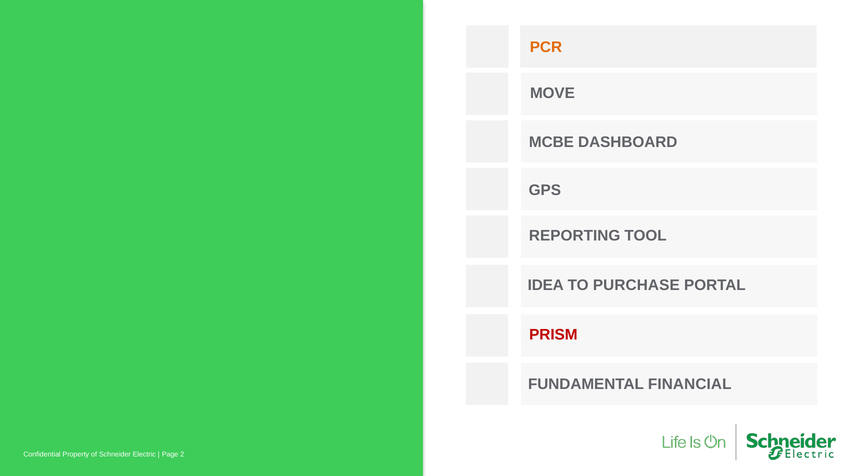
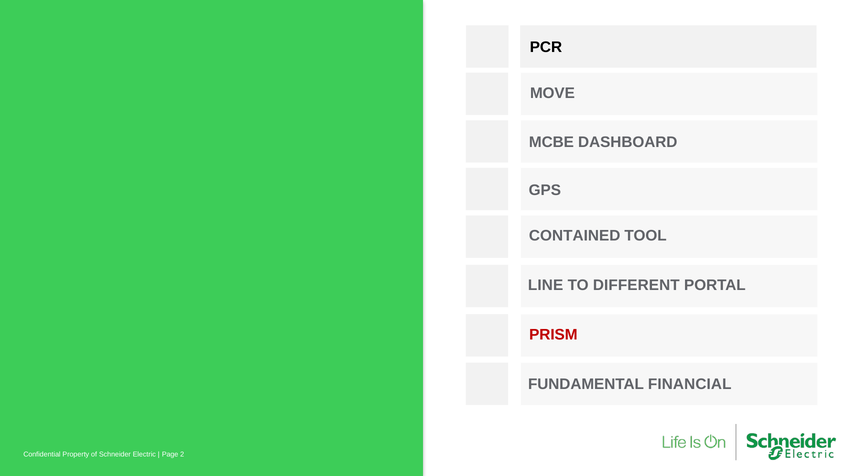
PCR colour: orange -> black
REPORTING: REPORTING -> CONTAINED
IDEA: IDEA -> LINE
PURCHASE: PURCHASE -> DIFFERENT
